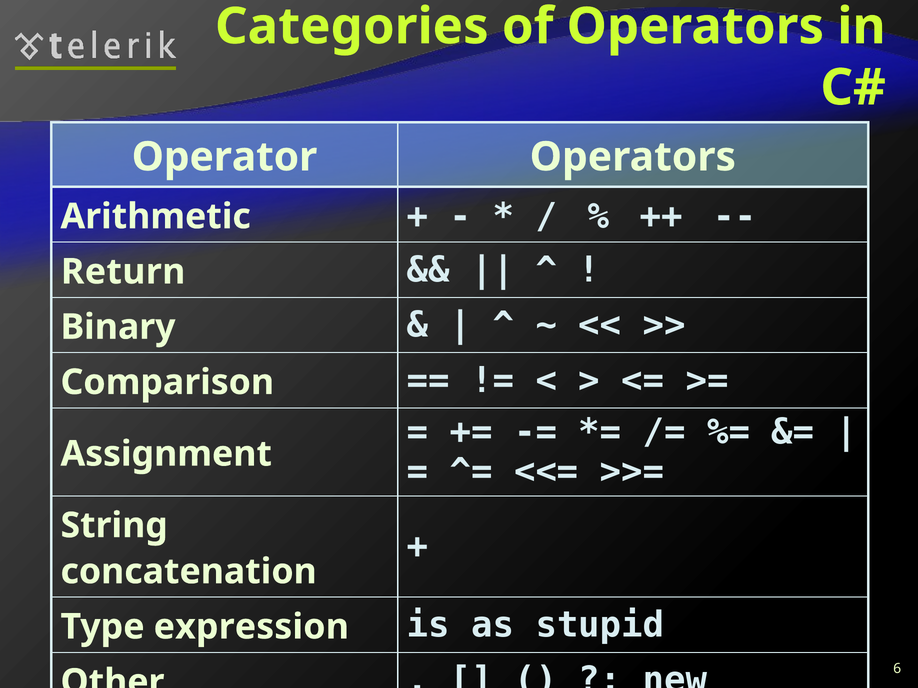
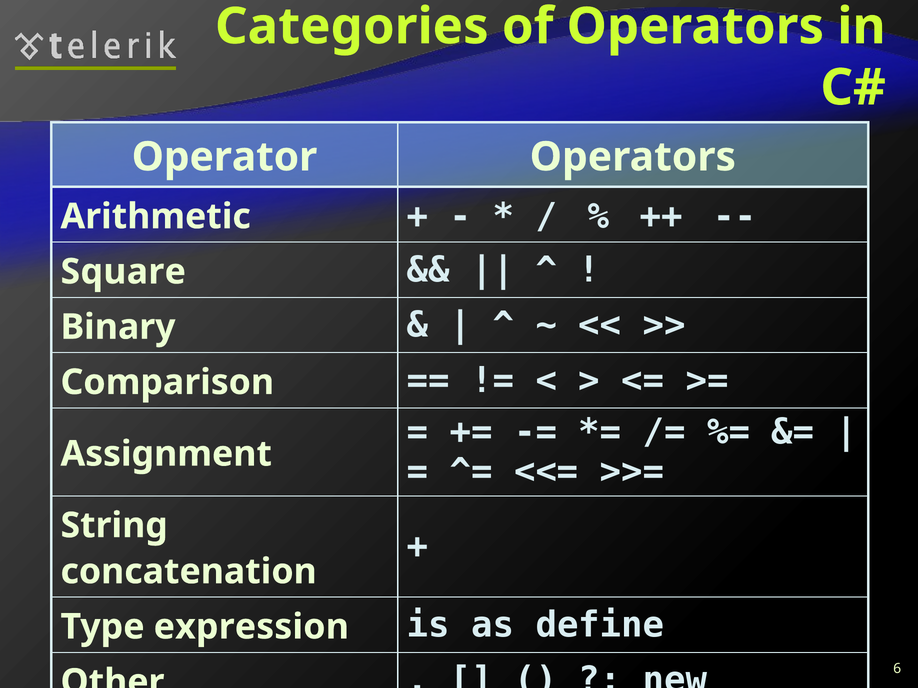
Return: Return -> Square
stupid: stupid -> define
